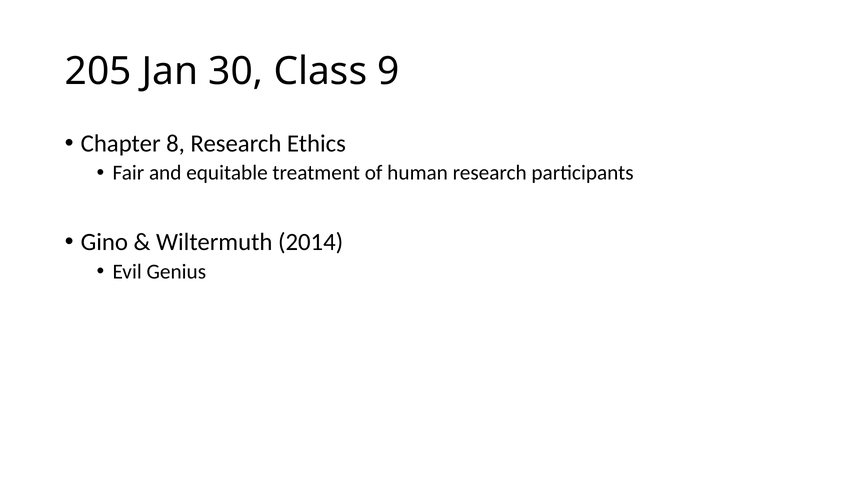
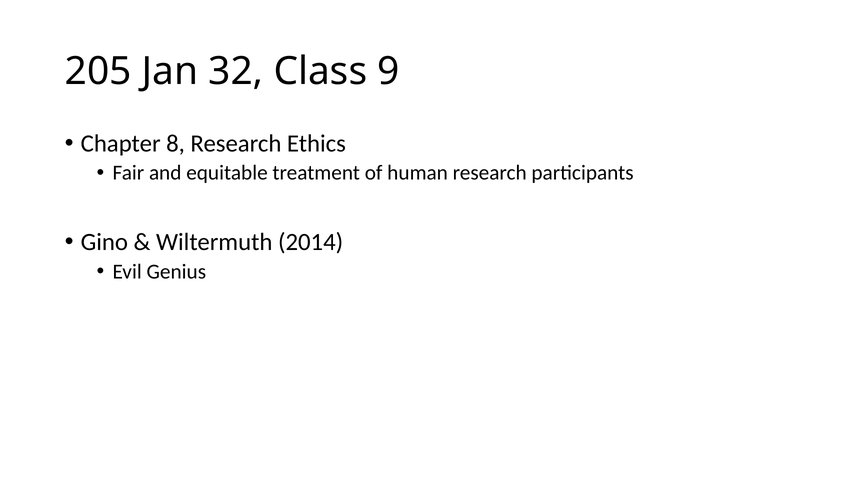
30: 30 -> 32
